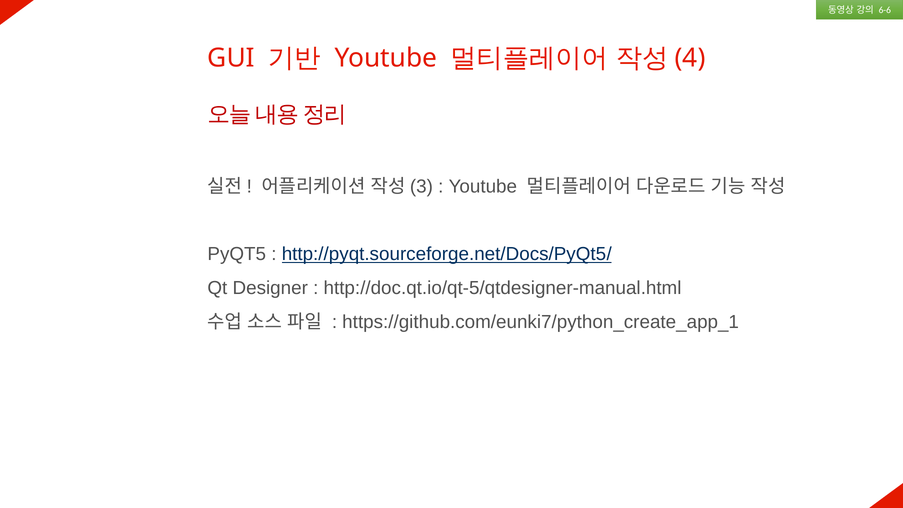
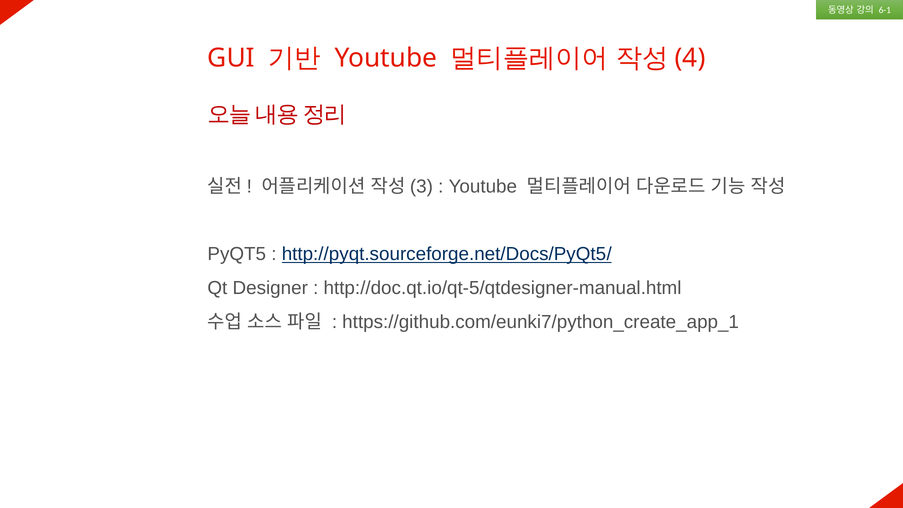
6-6: 6-6 -> 6-1
